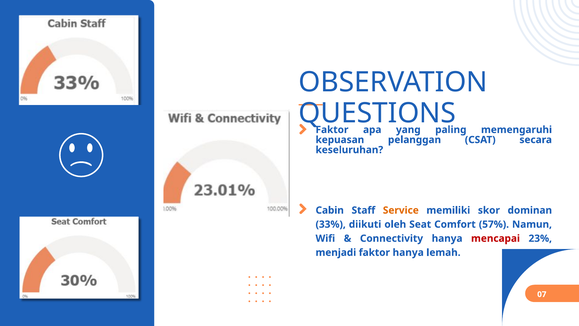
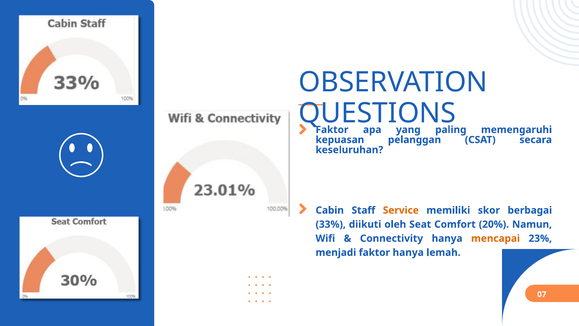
dominan: dominan -> berbagai
57%: 57% -> 20%
mencapai colour: red -> orange
